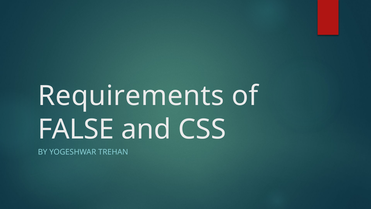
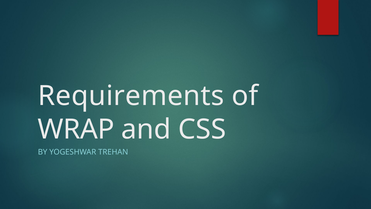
FALSE: FALSE -> WRAP
